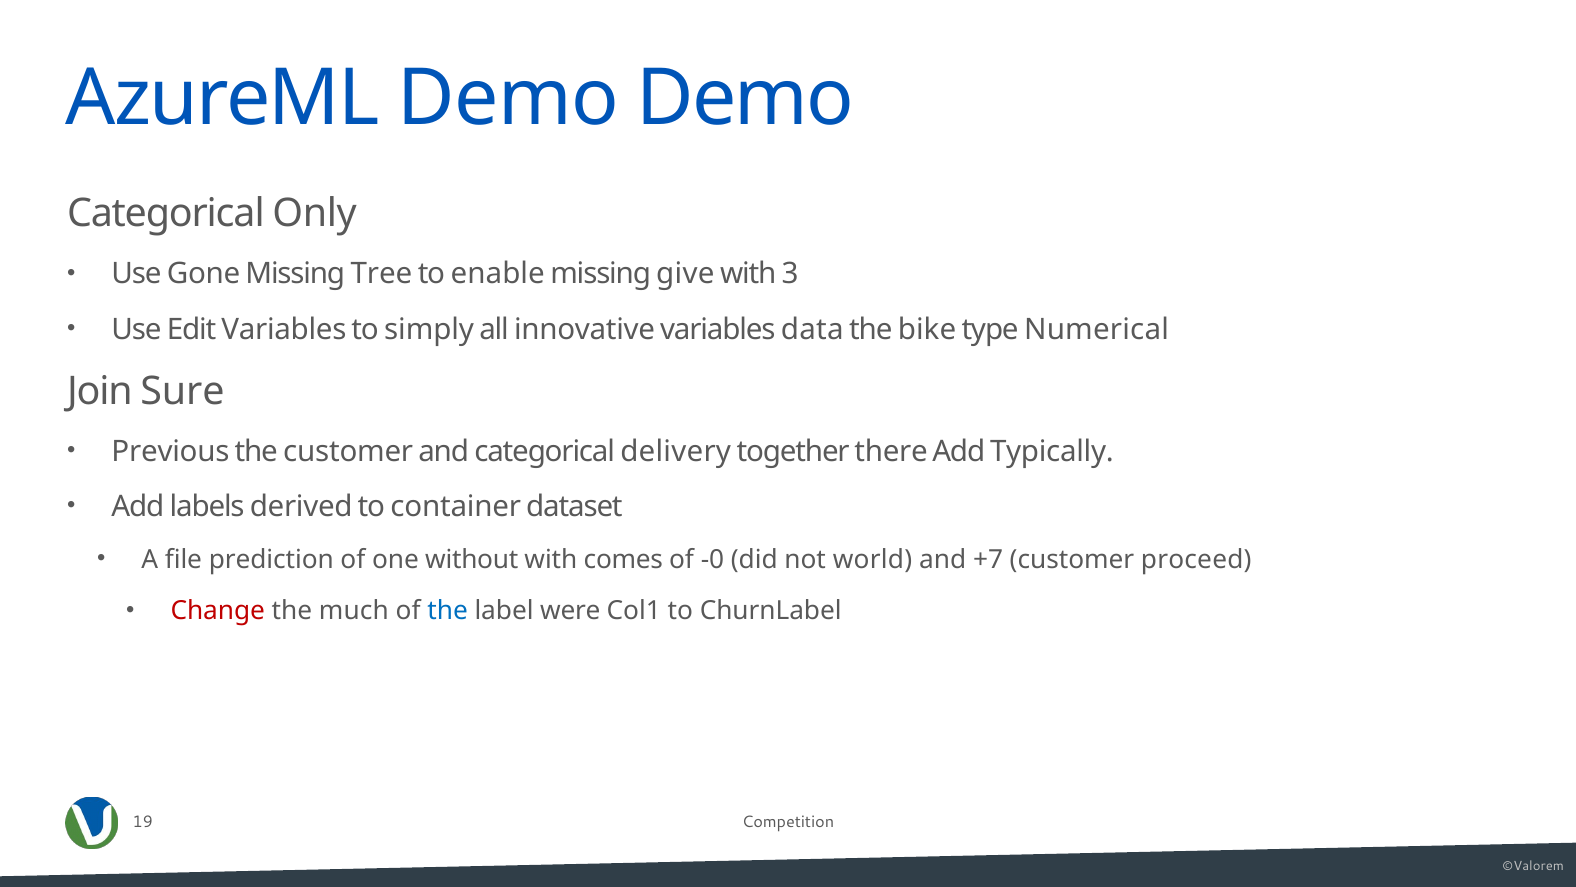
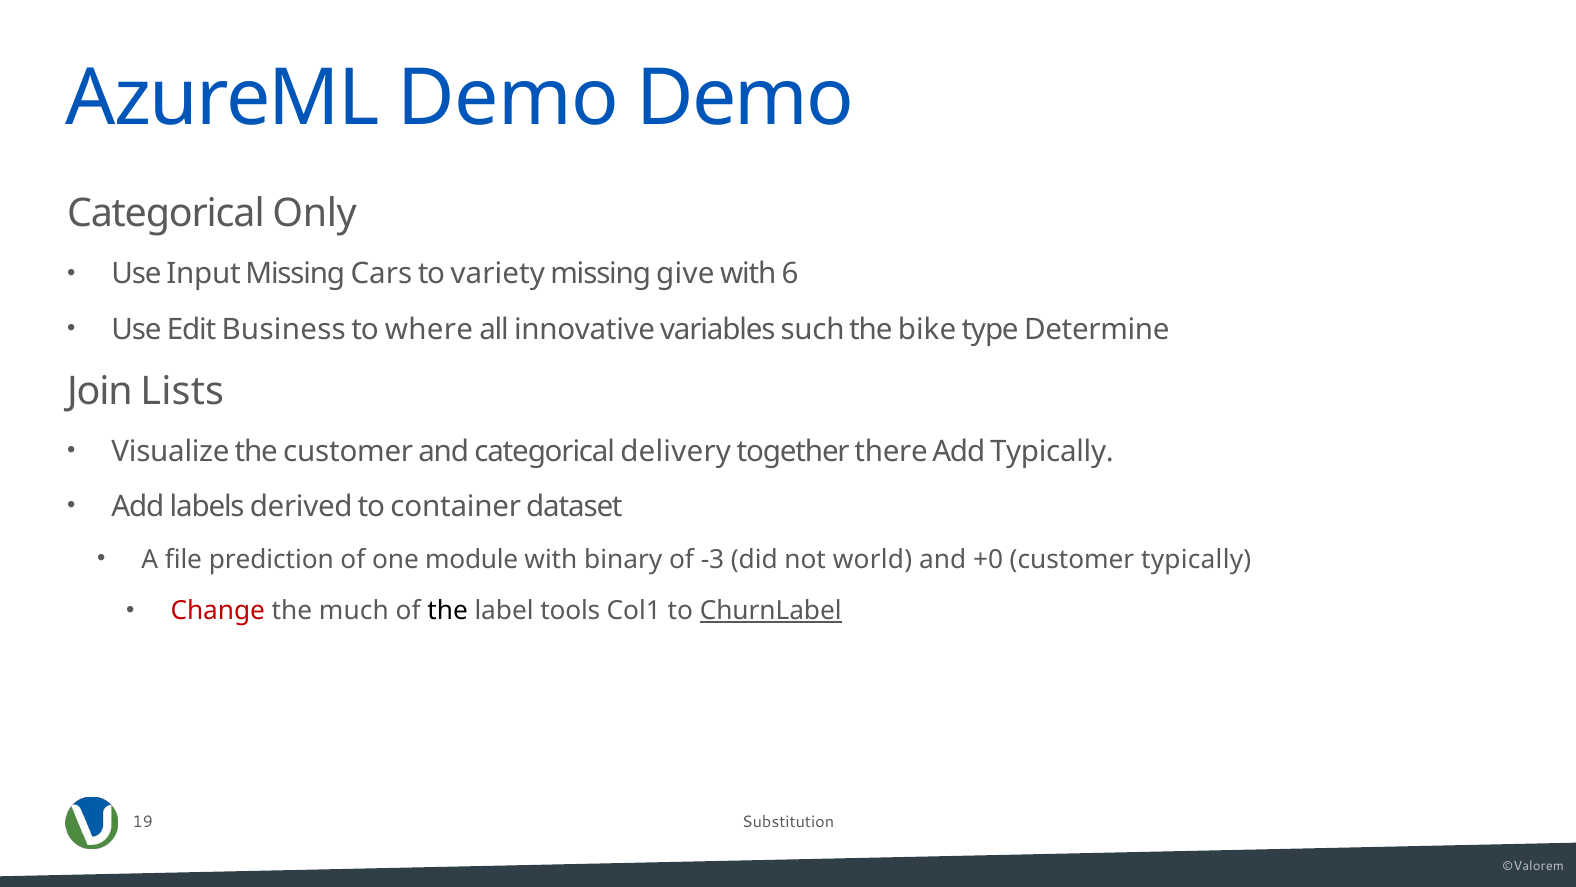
Gone: Gone -> Input
Tree: Tree -> Cars
enable: enable -> variety
3: 3 -> 6
Edit Variables: Variables -> Business
simply: simply -> where
data: data -> such
Numerical: Numerical -> Determine
Sure: Sure -> Lists
Previous: Previous -> Visualize
without: without -> module
comes: comes -> binary
-0: -0 -> -3
+7: +7 -> +0
customer proceed: proceed -> typically
the at (448, 610) colour: blue -> black
were: were -> tools
ChurnLabel underline: none -> present
Competition: Competition -> Substitution
